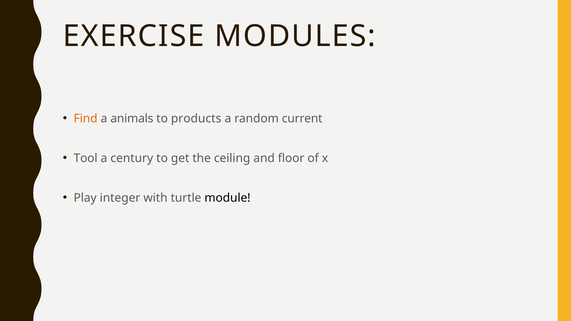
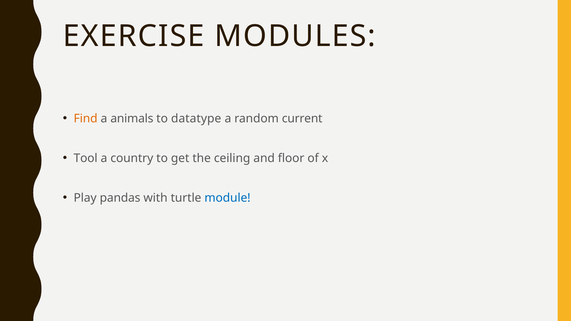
products: products -> datatype
century: century -> country
integer: integer -> pandas
module colour: black -> blue
